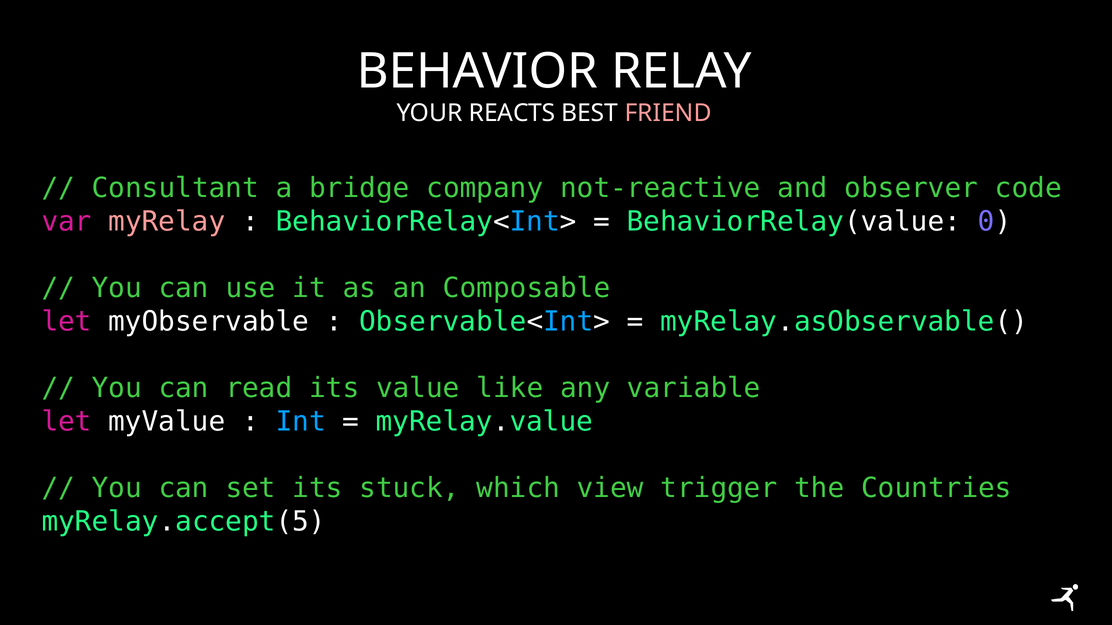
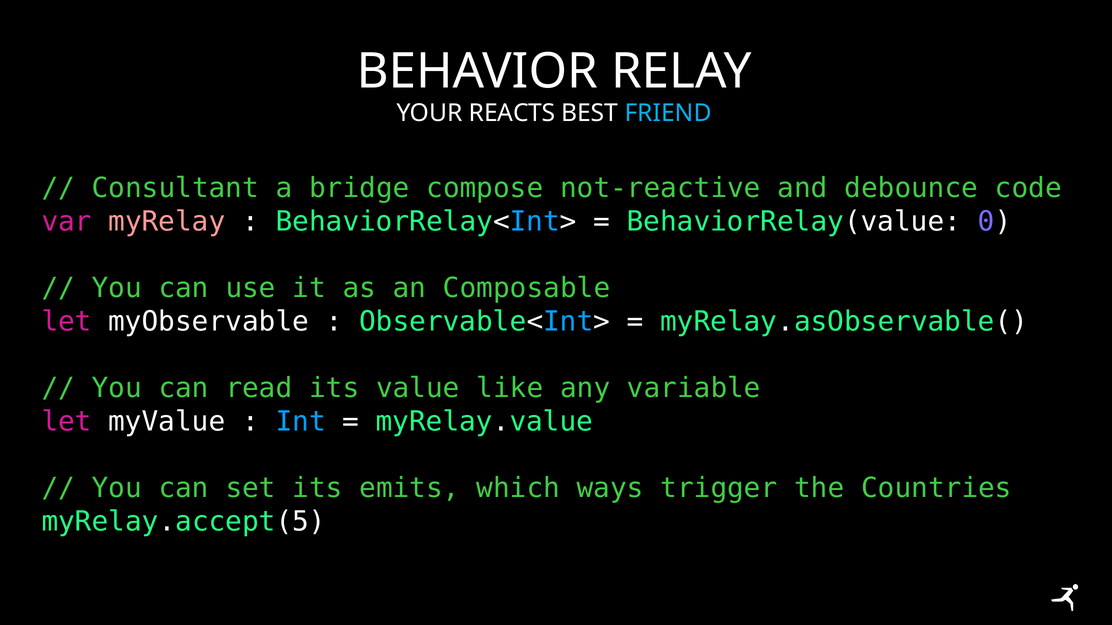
FRIEND colour: pink -> light blue
company: company -> compose
observer: observer -> debounce
stuck: stuck -> emits
view: view -> ways
